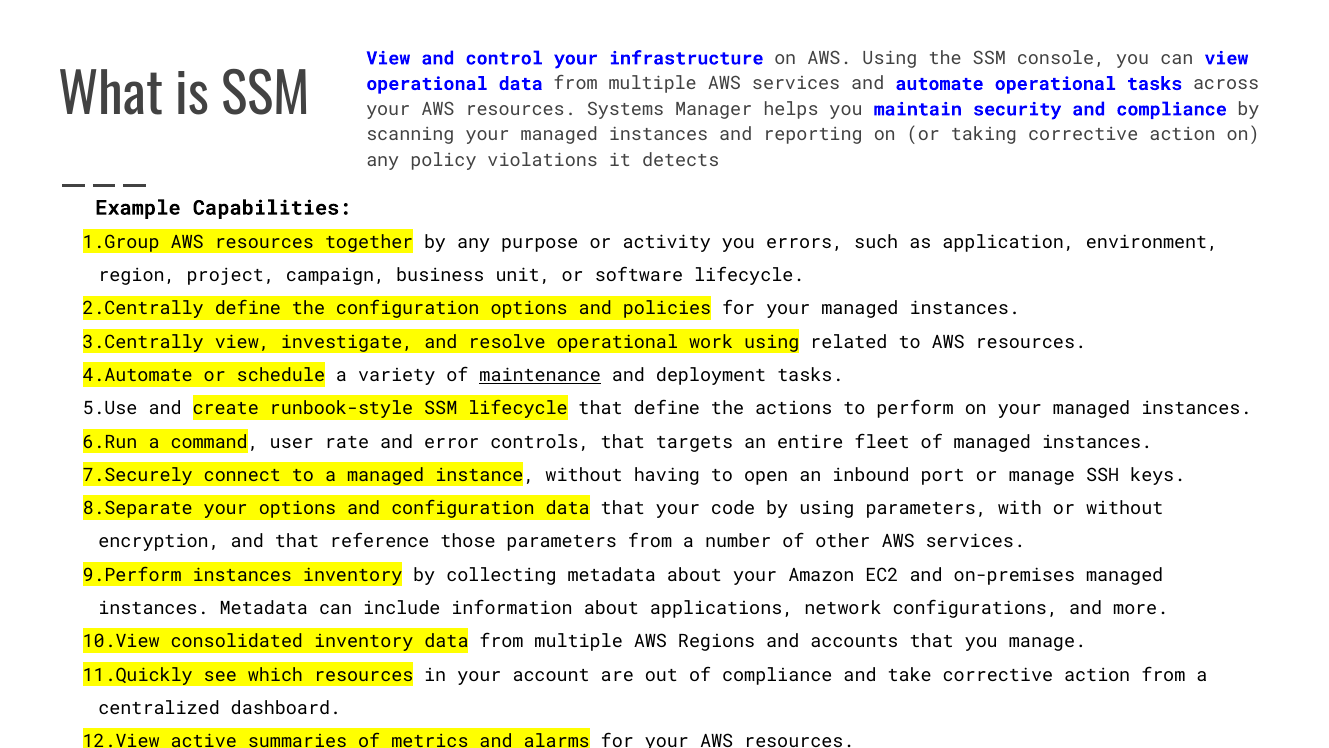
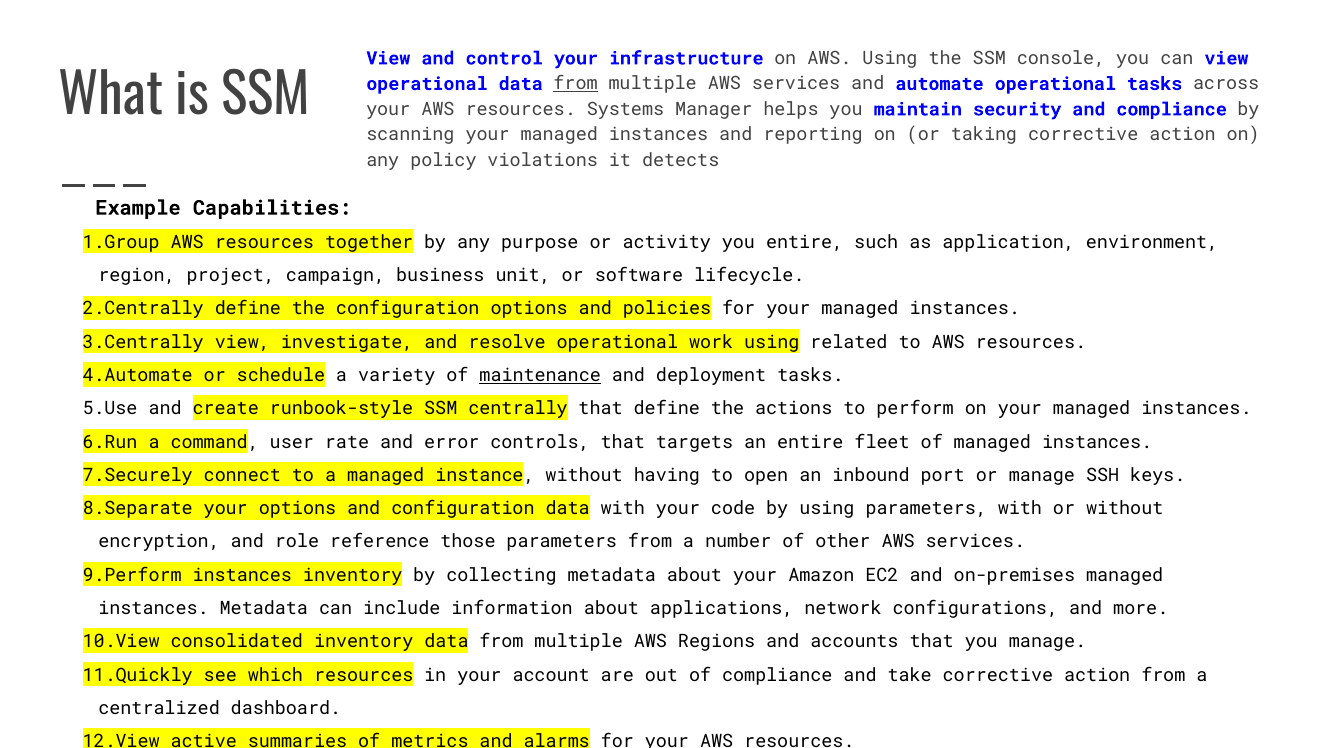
from at (576, 84) underline: none -> present
you errors: errors -> entire
SSM lifecycle: lifecycle -> centrally
data that: that -> with
and that: that -> role
